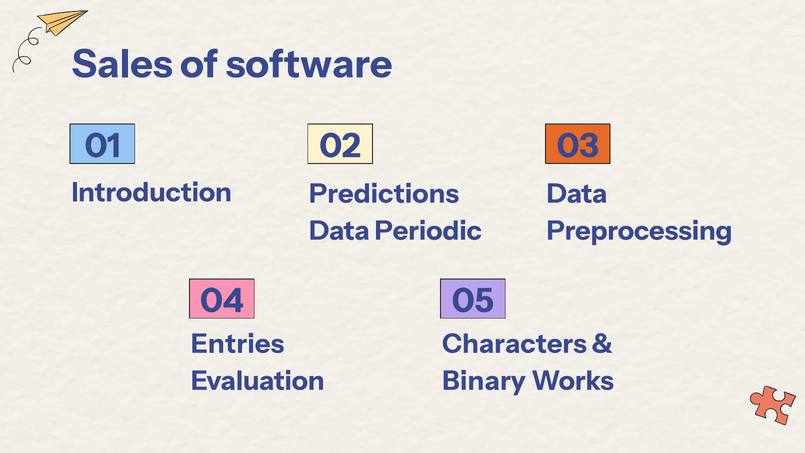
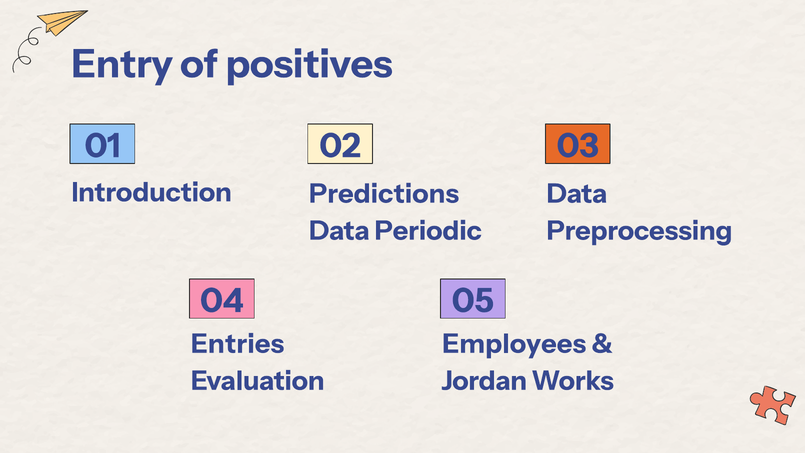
Sales: Sales -> Entry
software: software -> positives
Characters: Characters -> Employees
Binary: Binary -> Jordan
